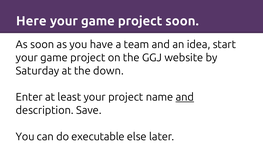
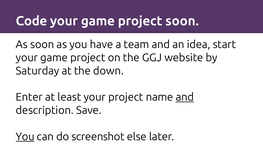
Here: Here -> Code
You at (25, 137) underline: none -> present
executable: executable -> screenshot
